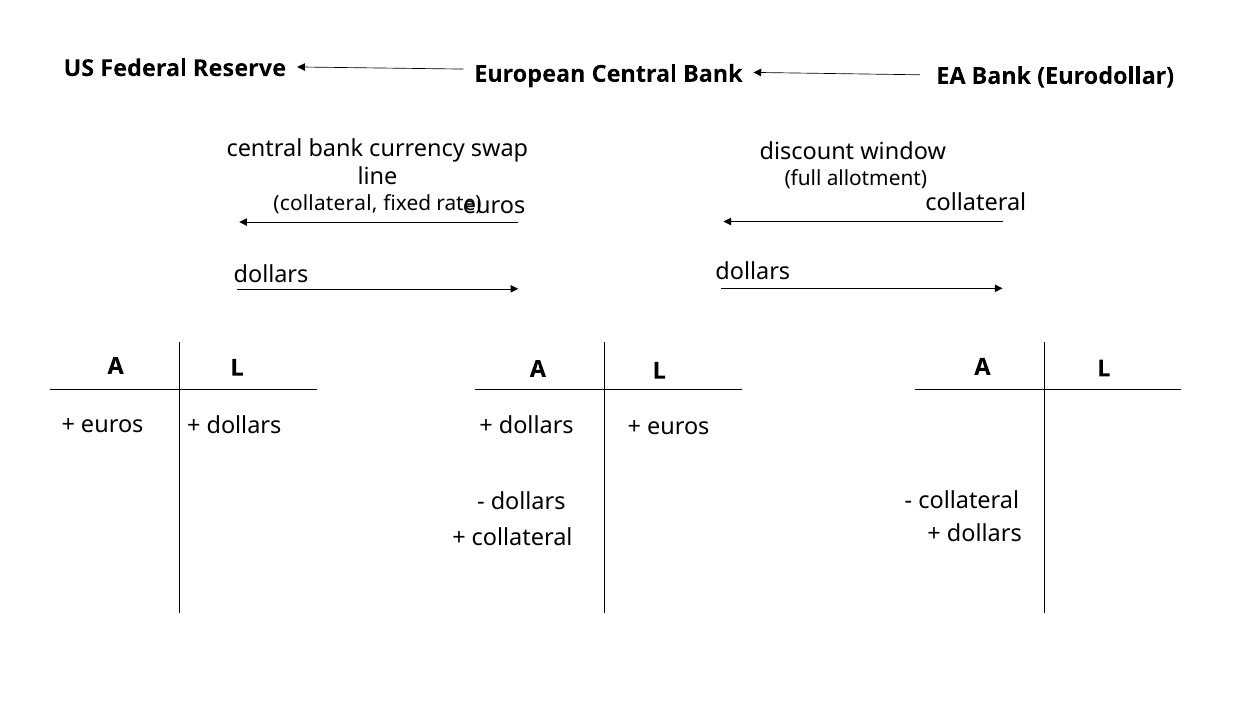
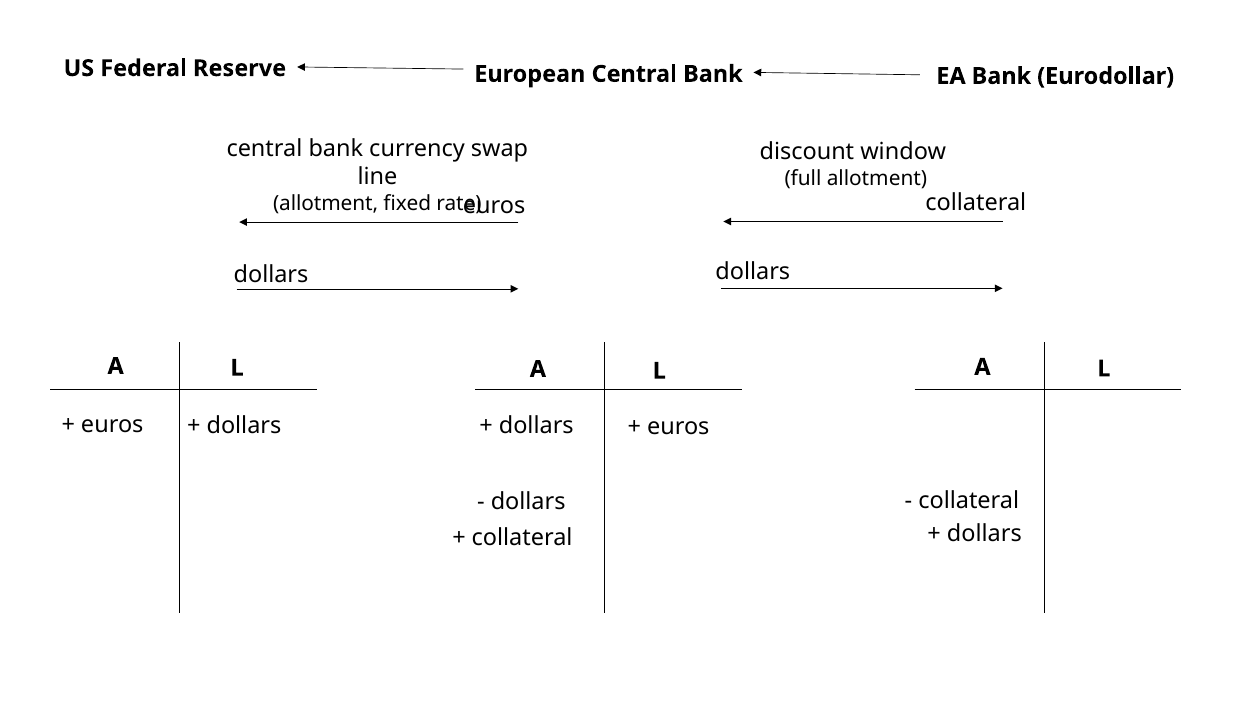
collateral at (325, 204): collateral -> allotment
